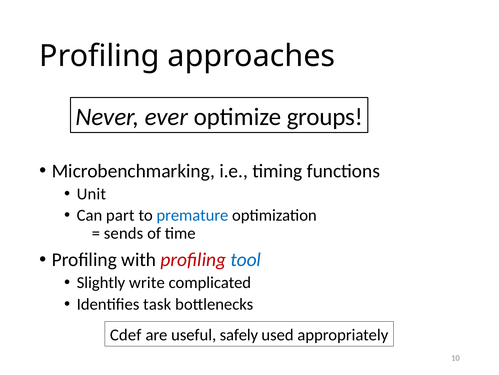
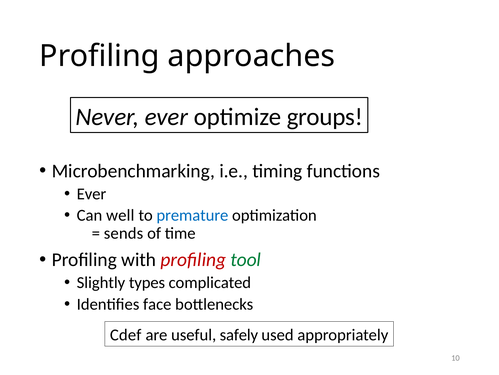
Unit at (91, 194): Unit -> Ever
part: part -> well
tool colour: blue -> green
write: write -> types
task: task -> face
